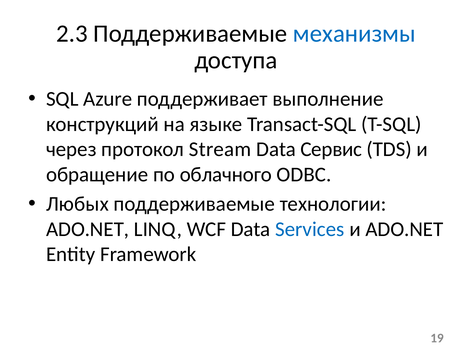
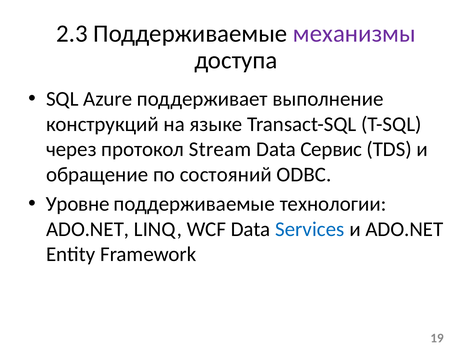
механизмы colour: blue -> purple
облачного: облачного -> состояний
Любых: Любых -> Уровне
